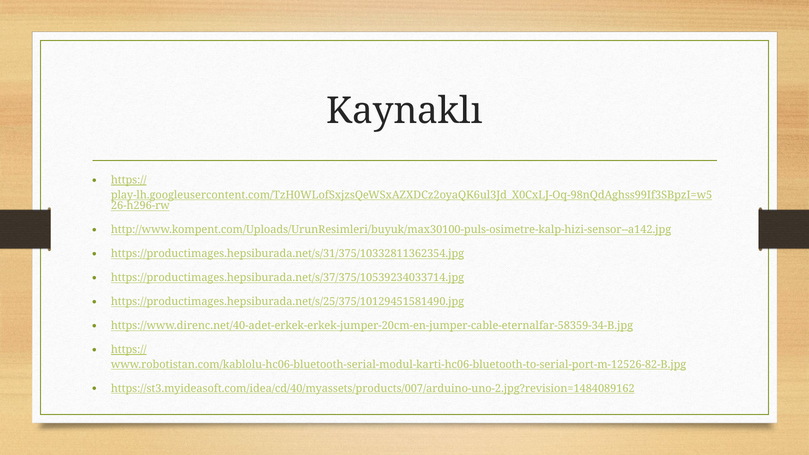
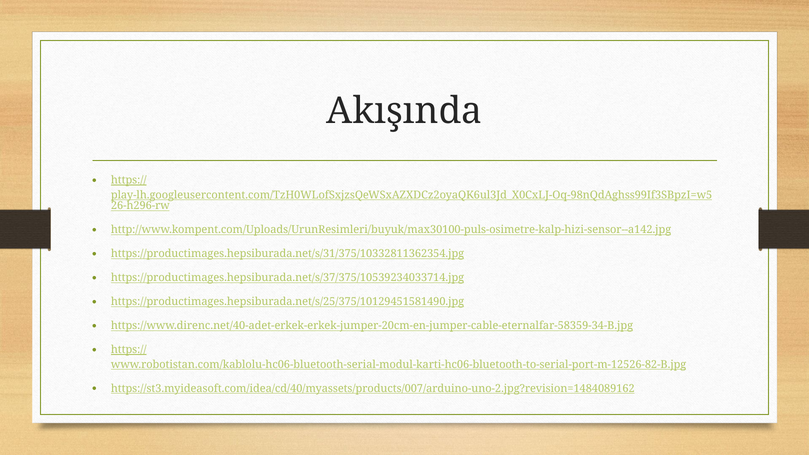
Kaynaklı: Kaynaklı -> Akışında
